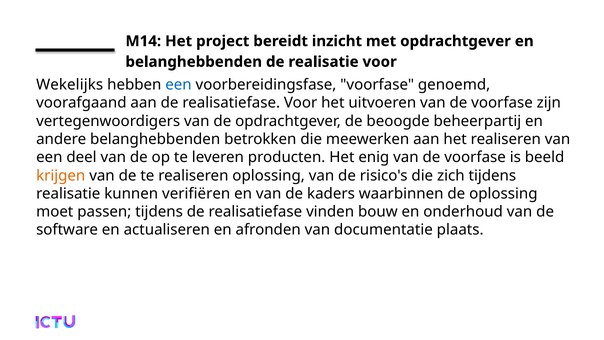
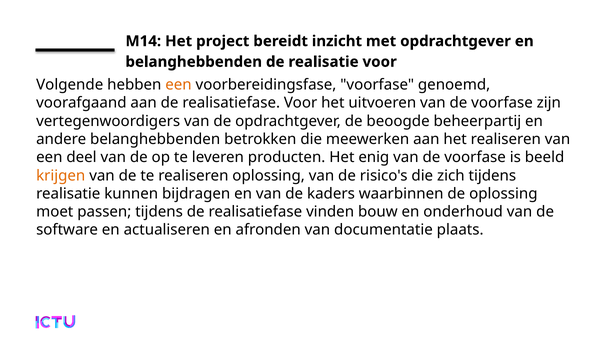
Wekelijks: Wekelijks -> Volgende
een at (179, 85) colour: blue -> orange
verifiëren: verifiëren -> bijdragen
